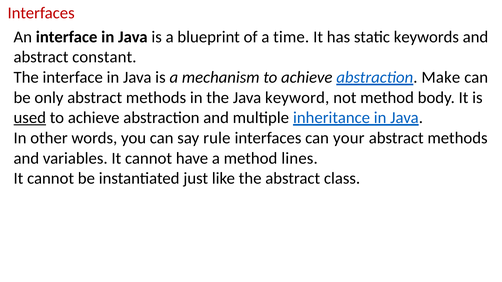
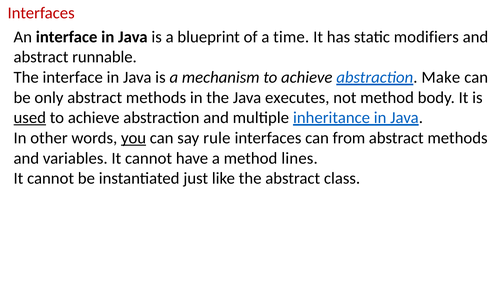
keywords: keywords -> modifiers
constant: constant -> runnable
keyword: keyword -> executes
you underline: none -> present
your: your -> from
